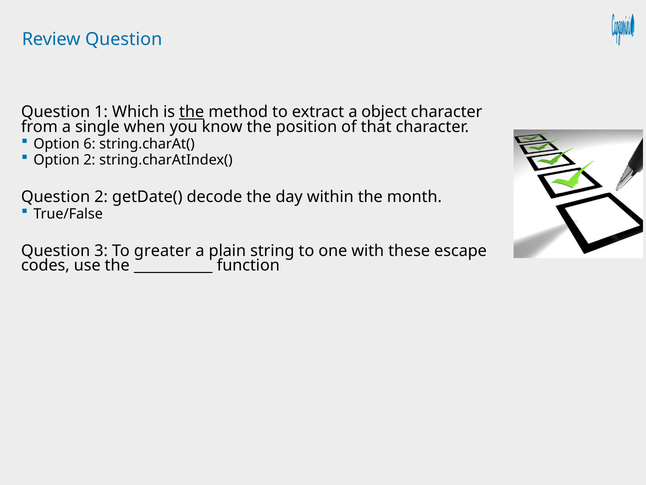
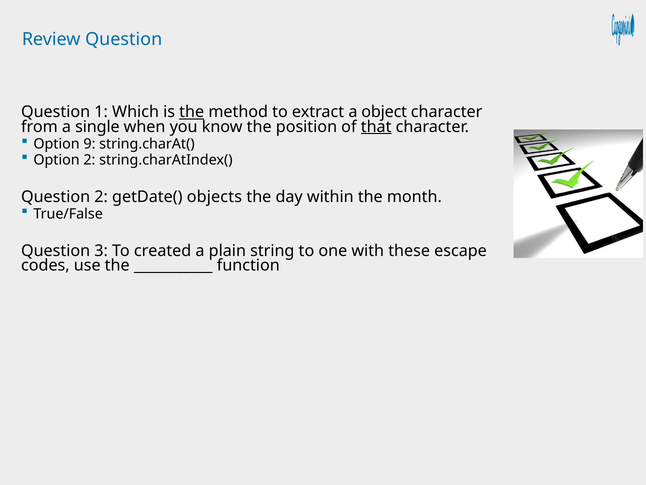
that underline: none -> present
6: 6 -> 9
decode: decode -> objects
greater: greater -> created
